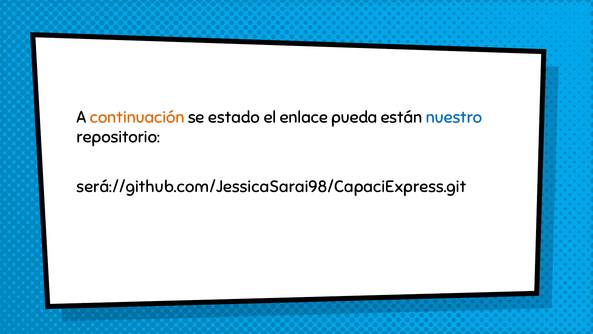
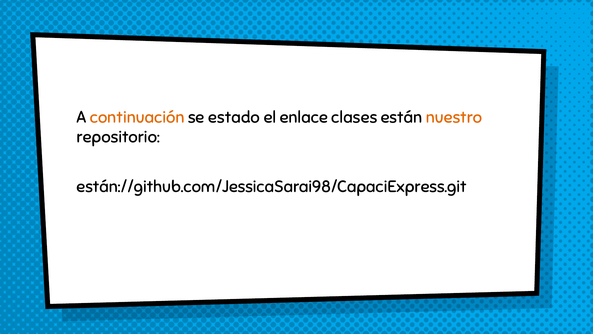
pueda: pueda -> clases
nuestro colour: blue -> orange
será://github.com/JessicaSarai98/CapaciExpress.git: será://github.com/JessicaSarai98/CapaciExpress.git -> están://github.com/JessicaSarai98/CapaciExpress.git
